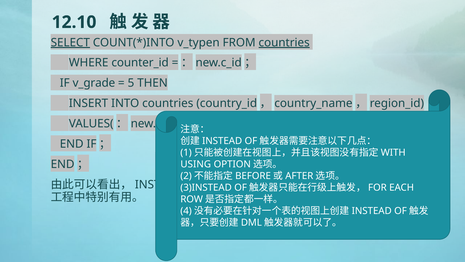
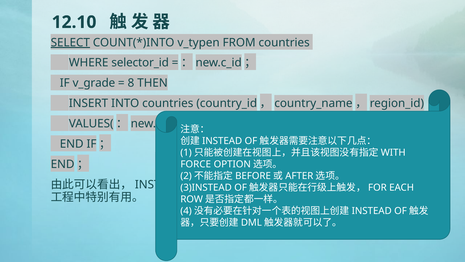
countries at (284, 42) underline: present -> none
counter_id: counter_id -> selector_id
5: 5 -> 8
USING: USING -> FORCE
